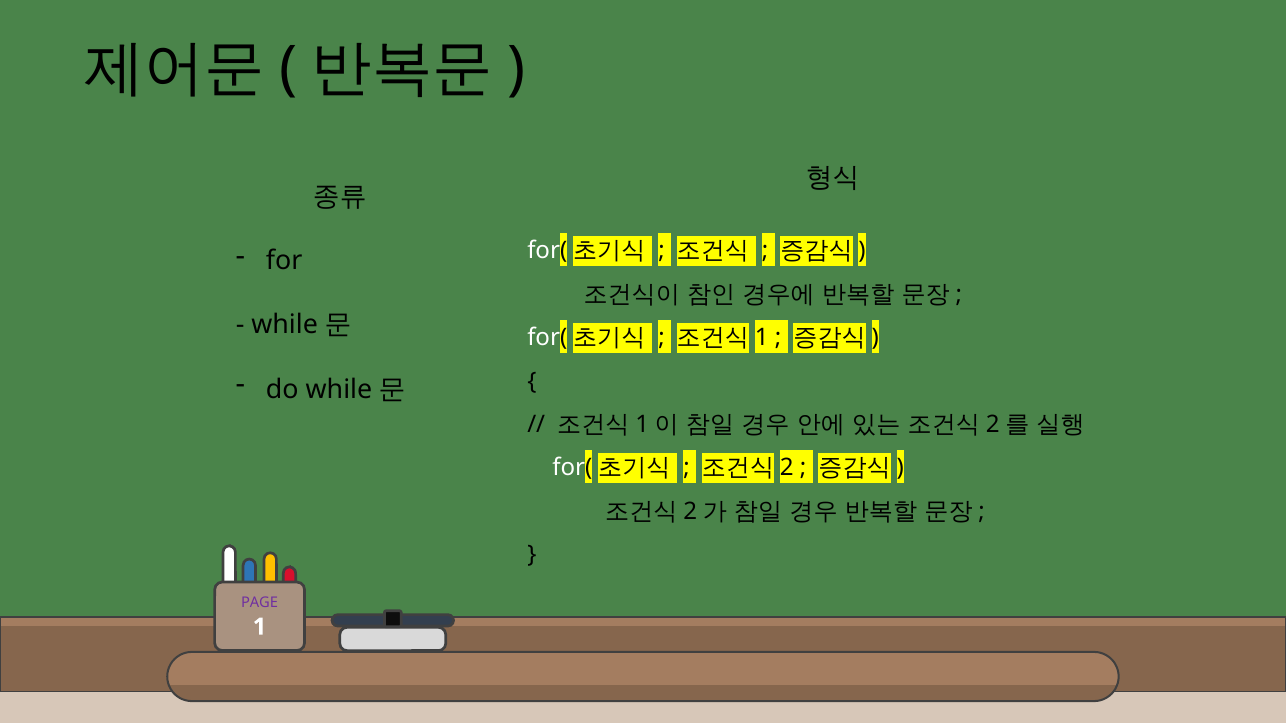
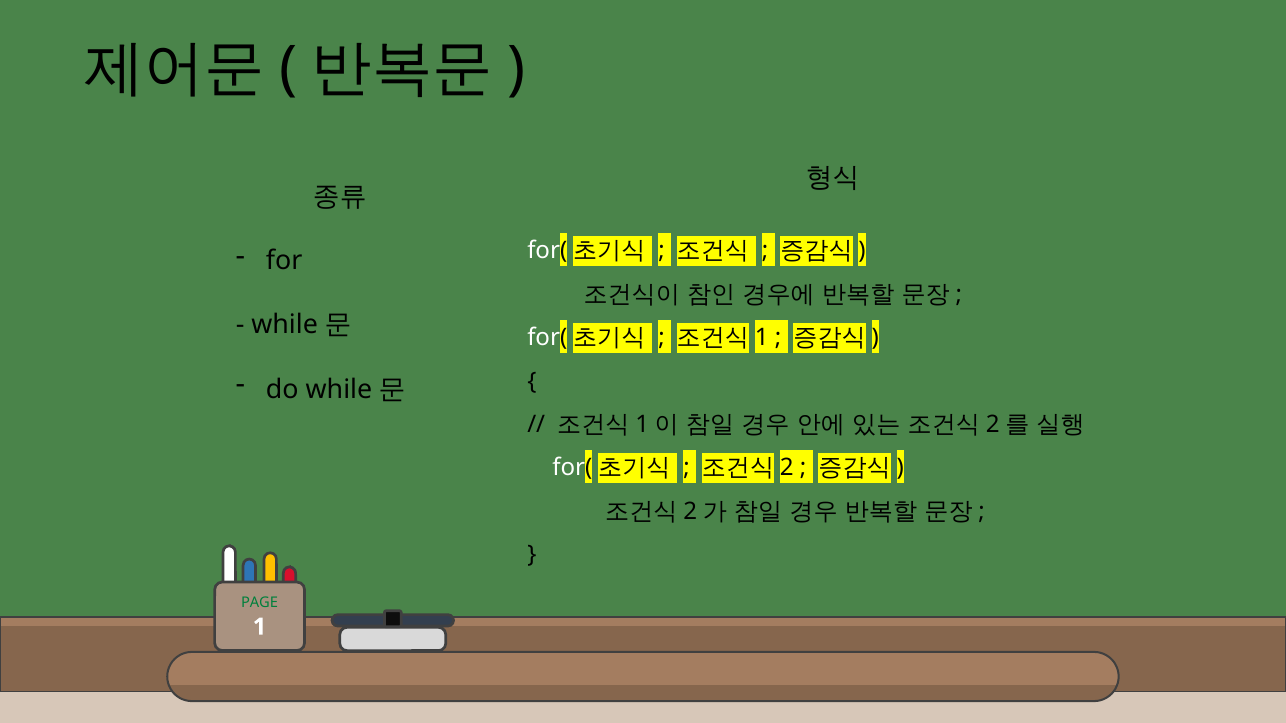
PAGE colour: purple -> green
